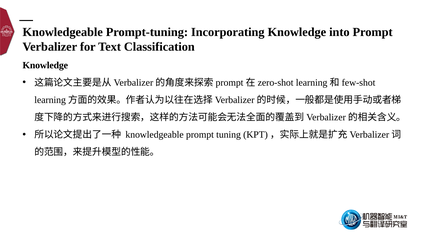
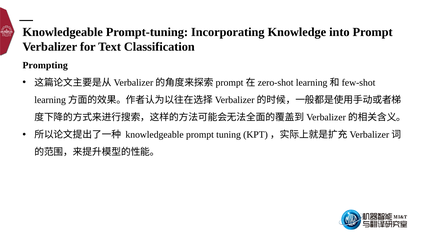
Knowledge at (45, 65): Knowledge -> Prompting
